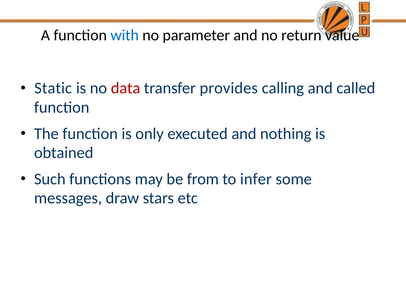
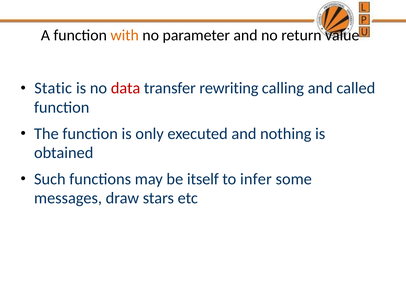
with colour: blue -> orange
provides: provides -> rewriting
from: from -> itself
